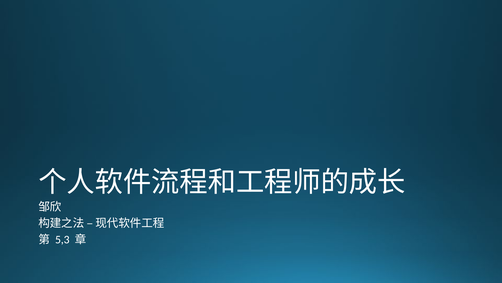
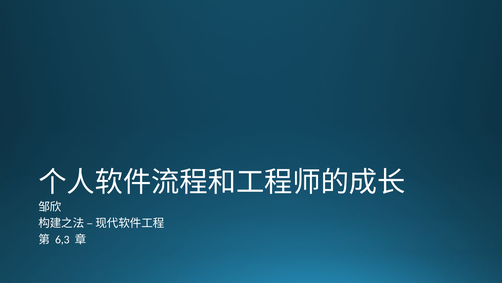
5,3: 5,3 -> 6,3
